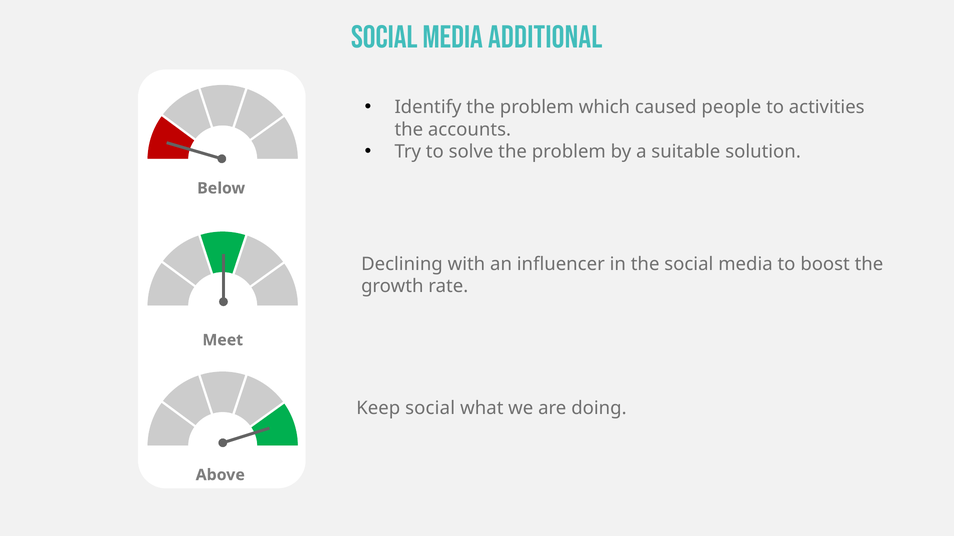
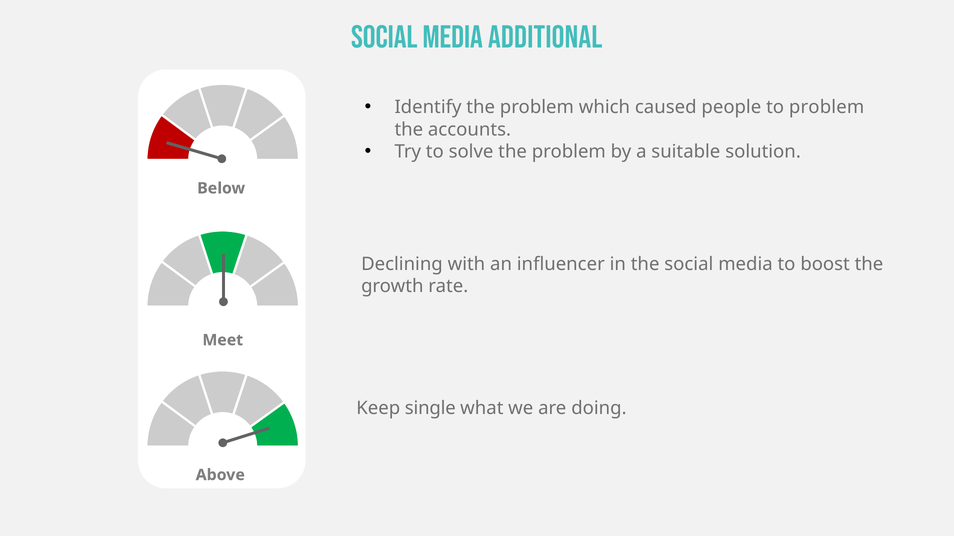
to activities: activities -> problem
Keep social: social -> single
